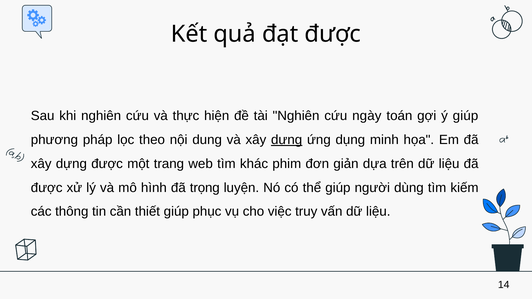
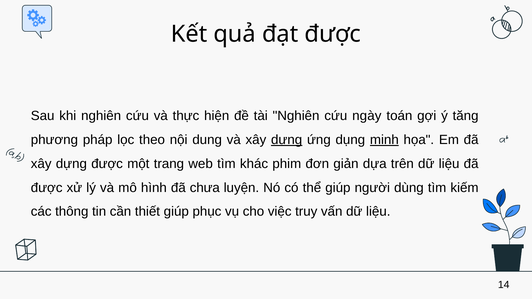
ý giúp: giúp -> tăng
minh underline: none -> present
trọng: trọng -> chưa
